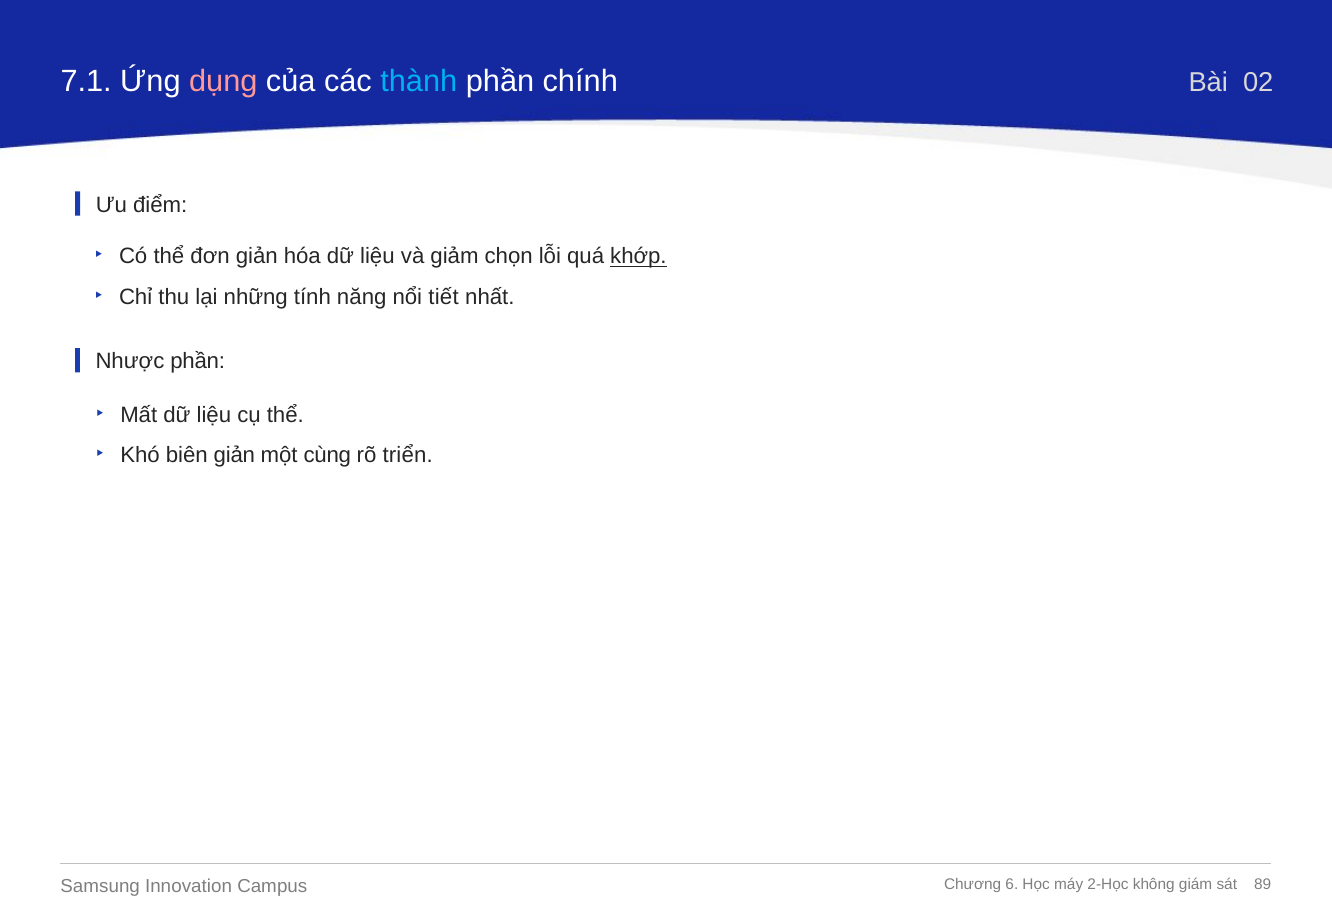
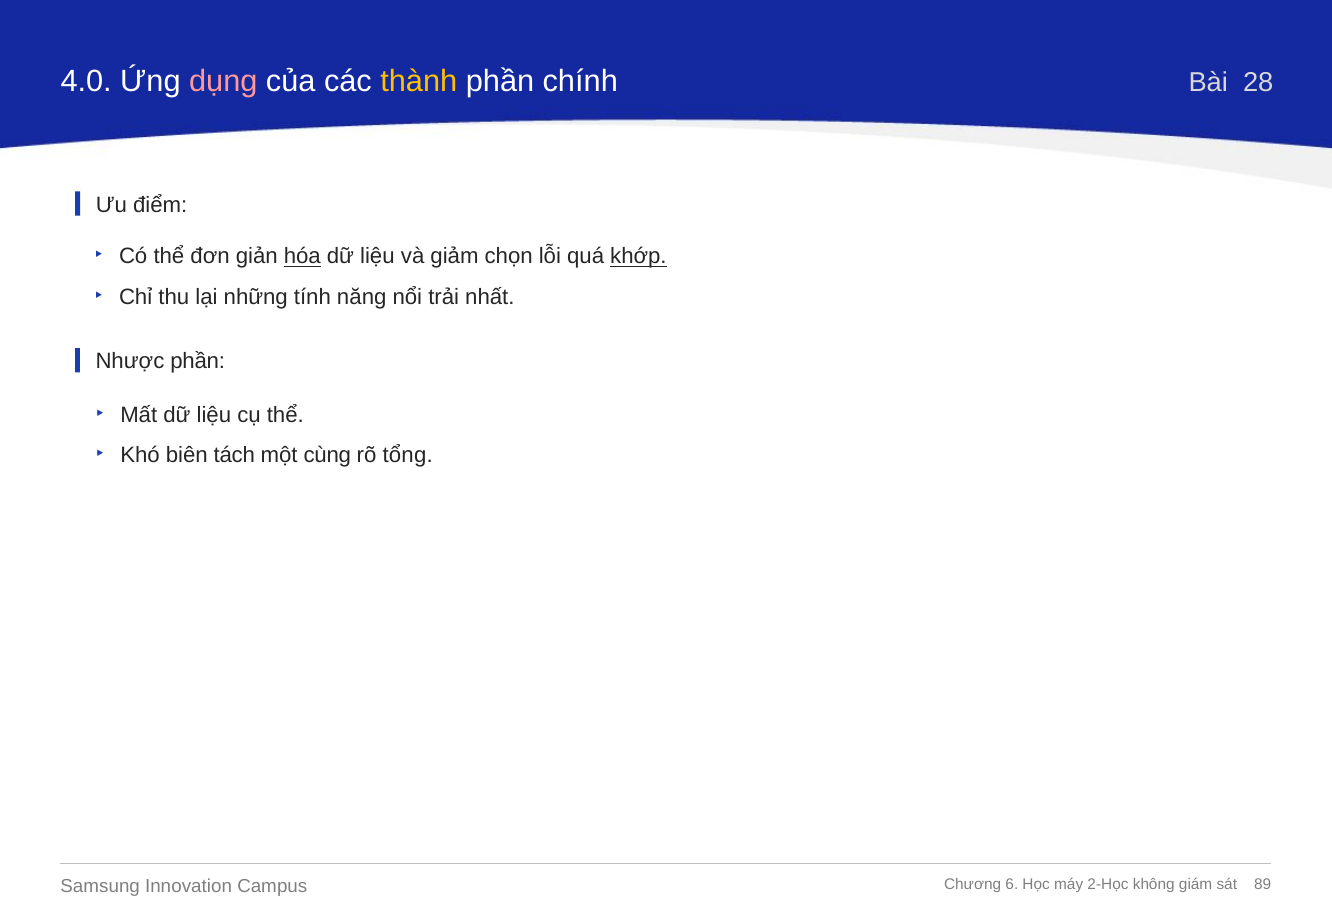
7.1: 7.1 -> 4.0
thành colour: light blue -> yellow
02: 02 -> 28
hóa underline: none -> present
tiết: tiết -> trải
biên giản: giản -> tách
triển: triển -> tổng
